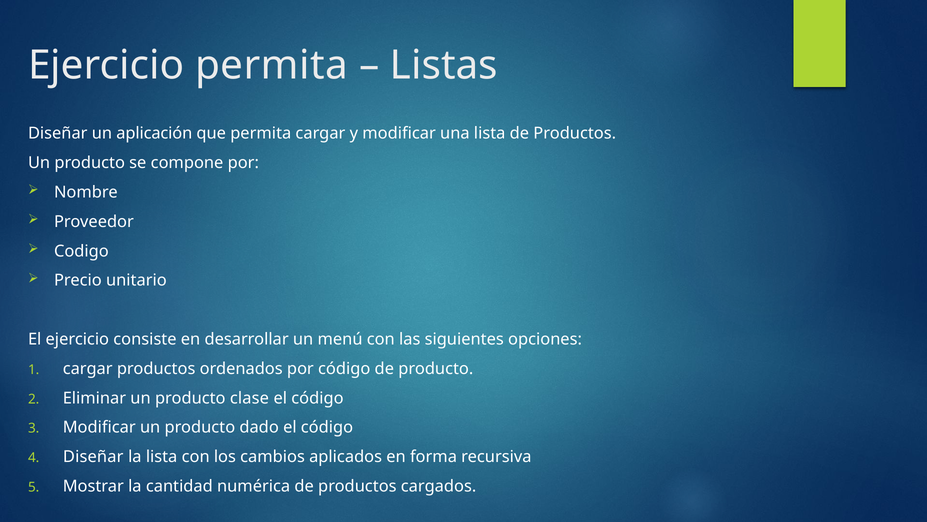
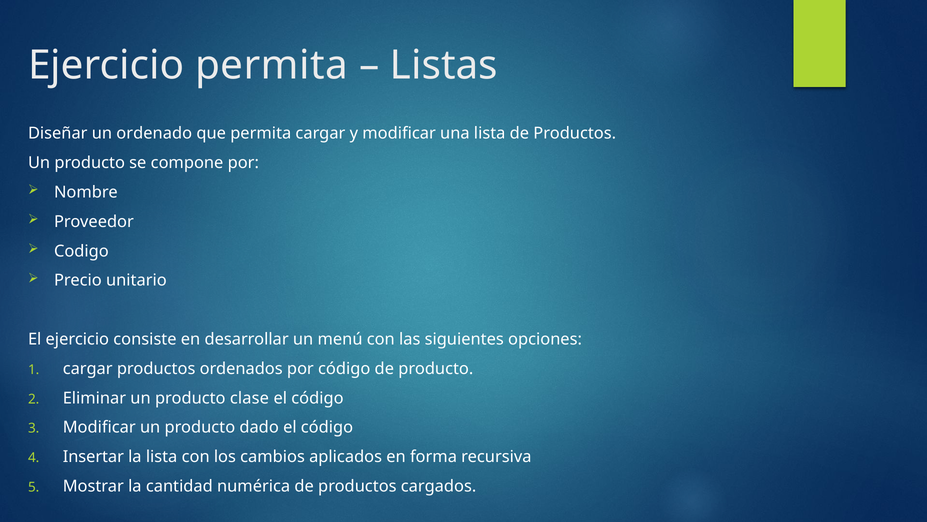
aplicación: aplicación -> ordenado
Diseñar at (93, 456): Diseñar -> Insertar
